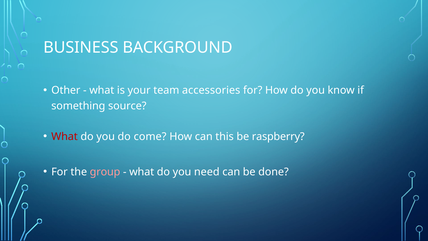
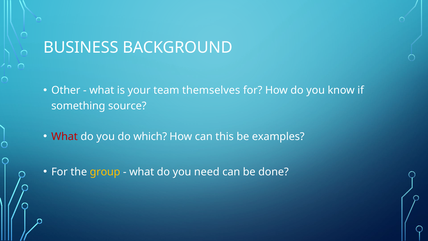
accessories: accessories -> themselves
come: come -> which
raspberry: raspberry -> examples
group colour: pink -> yellow
